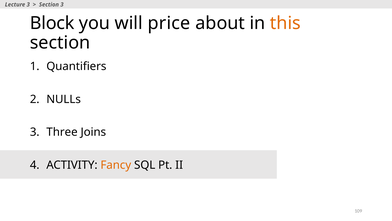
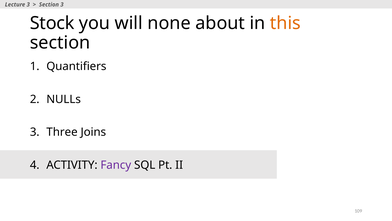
Block: Block -> Stock
price: price -> none
Fancy colour: orange -> purple
